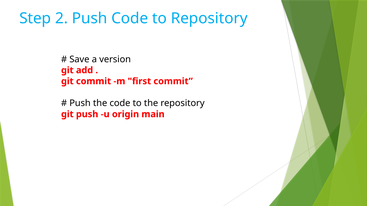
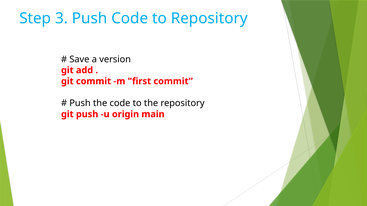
2: 2 -> 3
